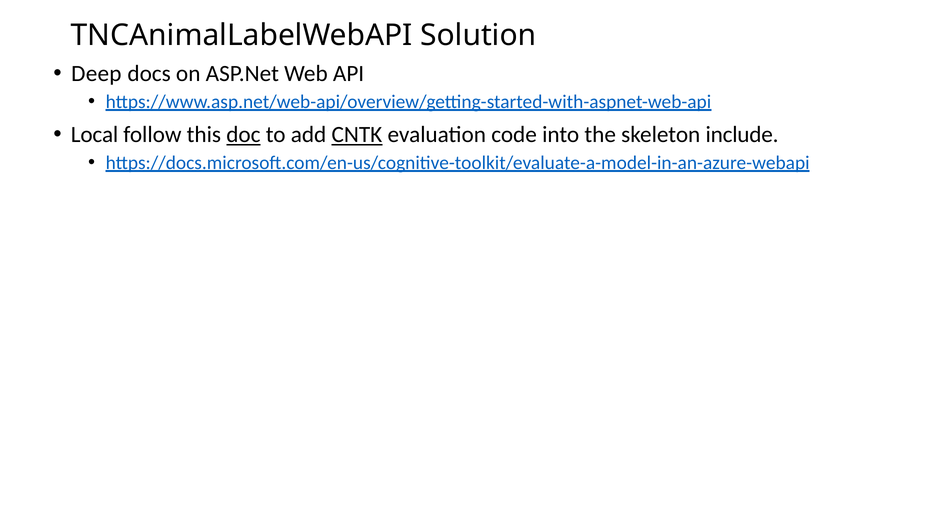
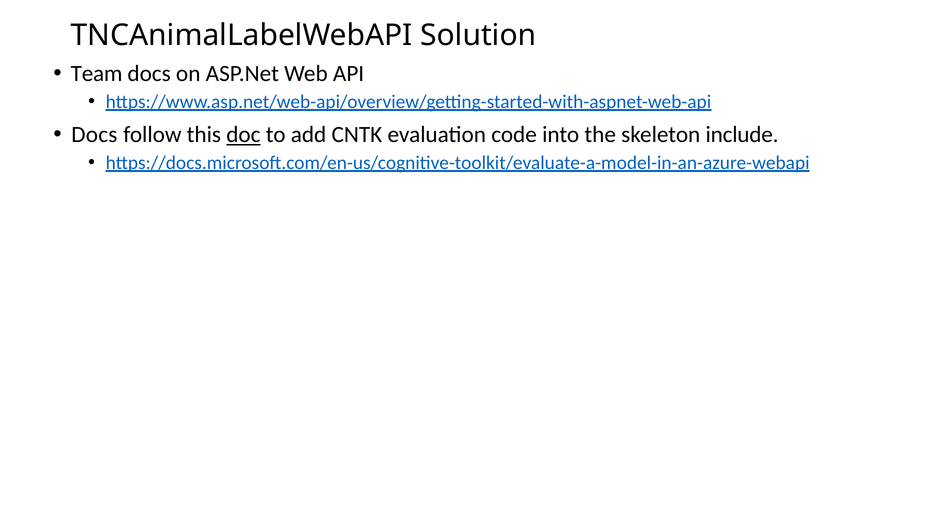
Deep: Deep -> Team
Local at (95, 134): Local -> Docs
CNTK underline: present -> none
